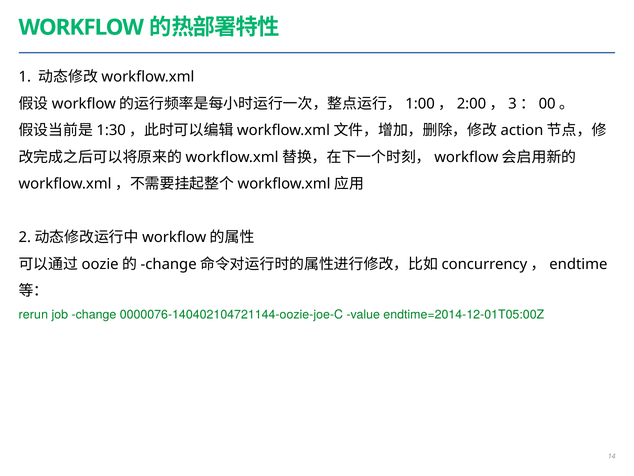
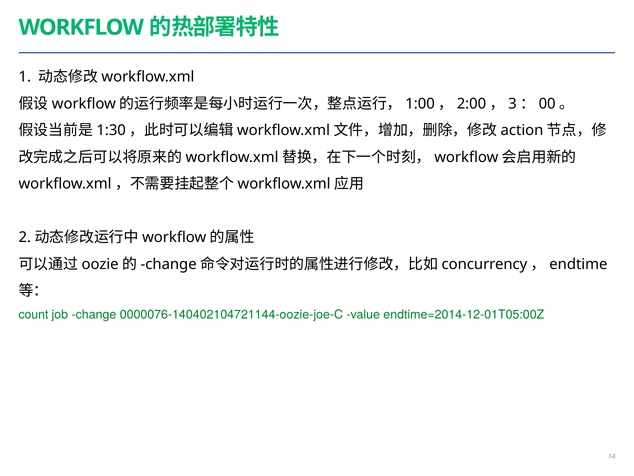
rerun: rerun -> count
